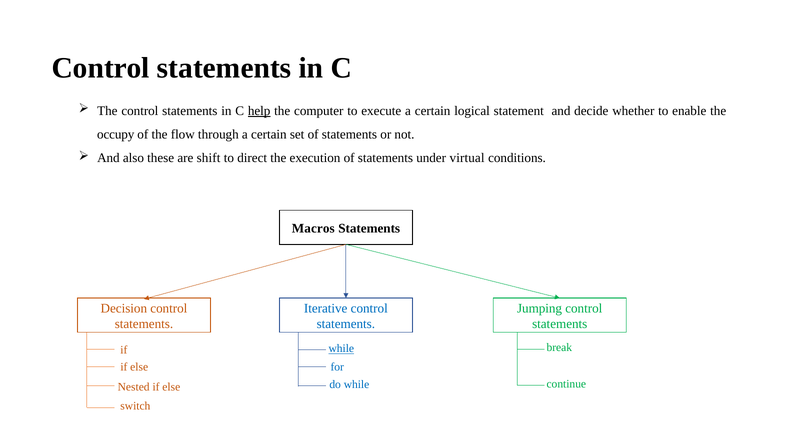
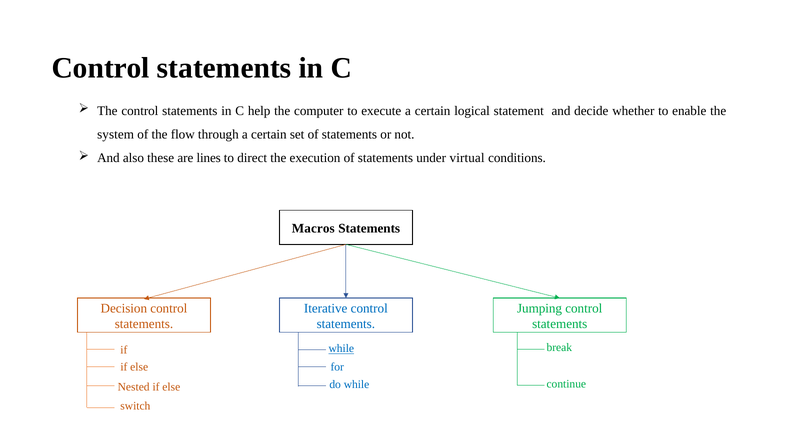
help underline: present -> none
occupy: occupy -> system
shift: shift -> lines
